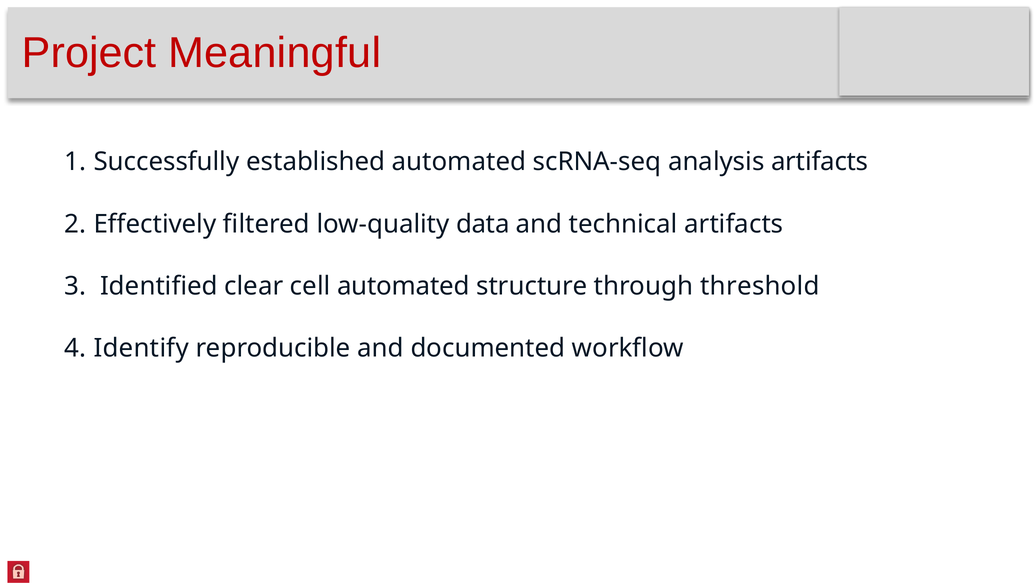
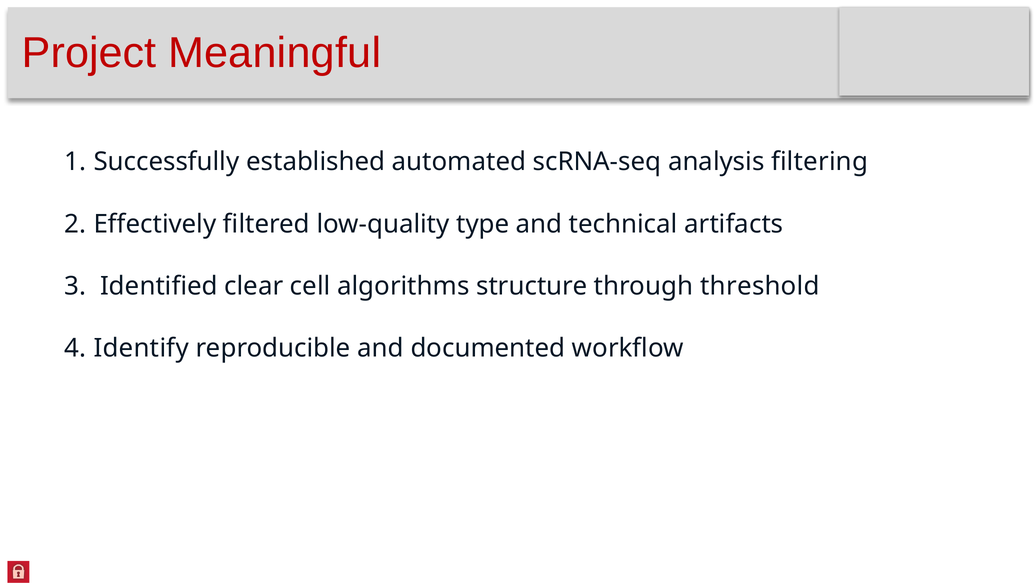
analysis artifacts: artifacts -> filtering
data: data -> type
cell automated: automated -> algorithms
